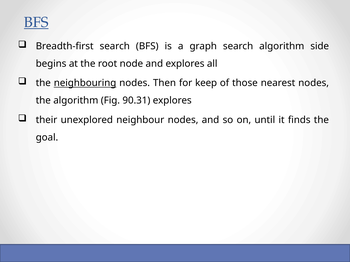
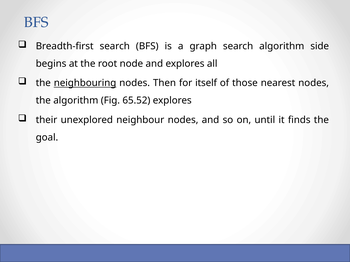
BFS at (36, 22) underline: present -> none
keep: keep -> itself
90.31: 90.31 -> 65.52
